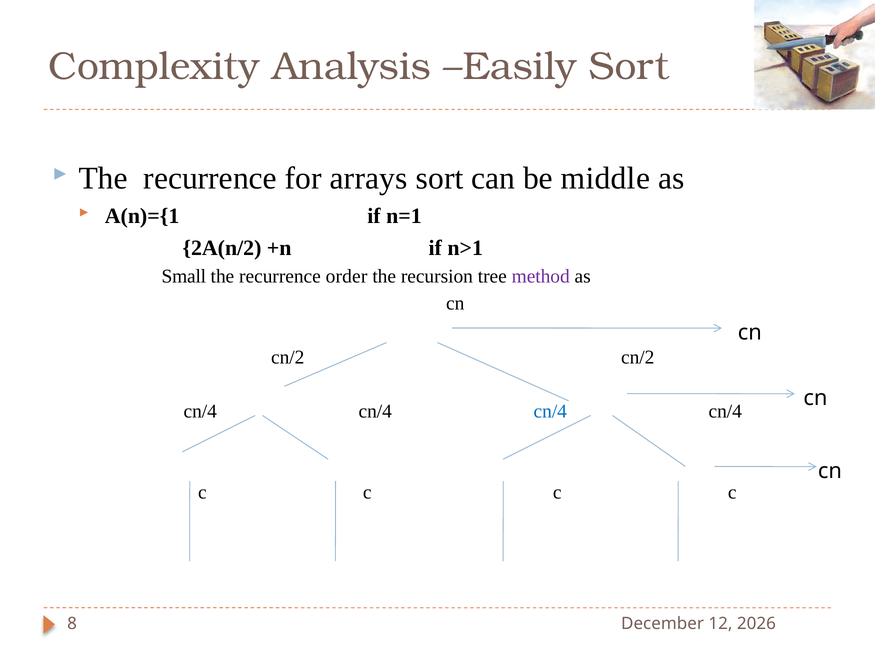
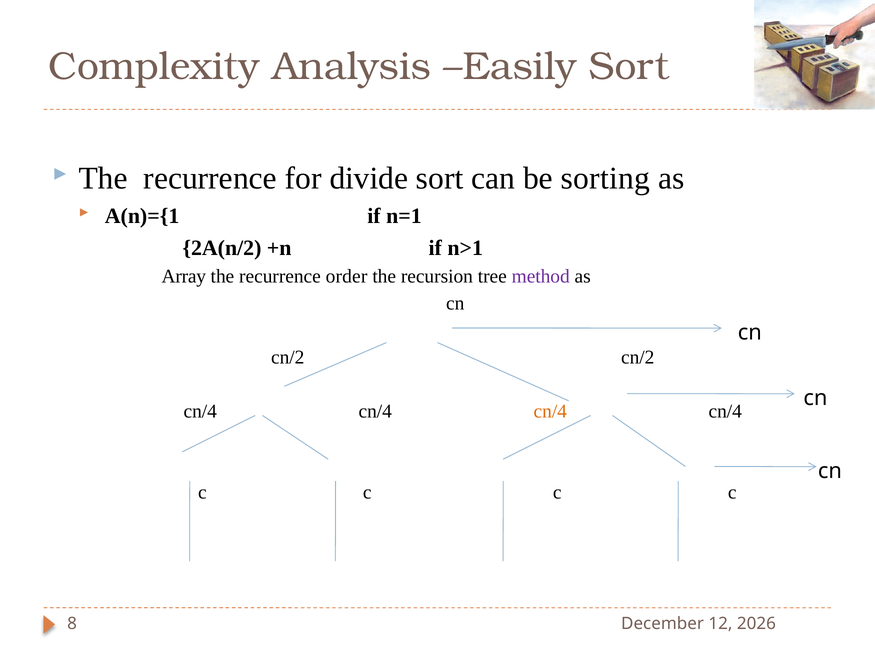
arrays: arrays -> divide
middle: middle -> sorting
Small: Small -> Array
cn/4 at (550, 411) colour: blue -> orange
